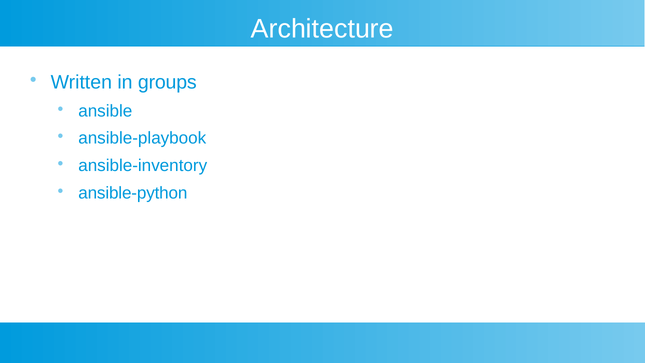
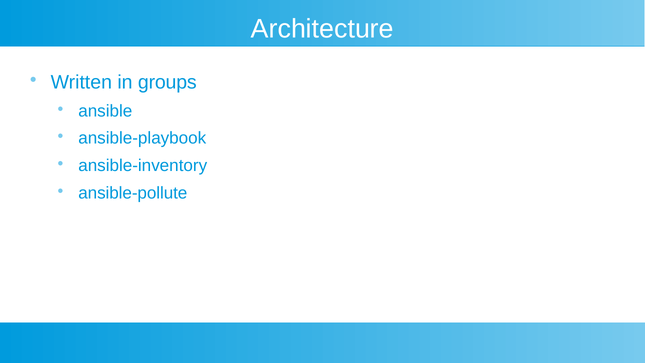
ansible-python: ansible-python -> ansible-pollute
